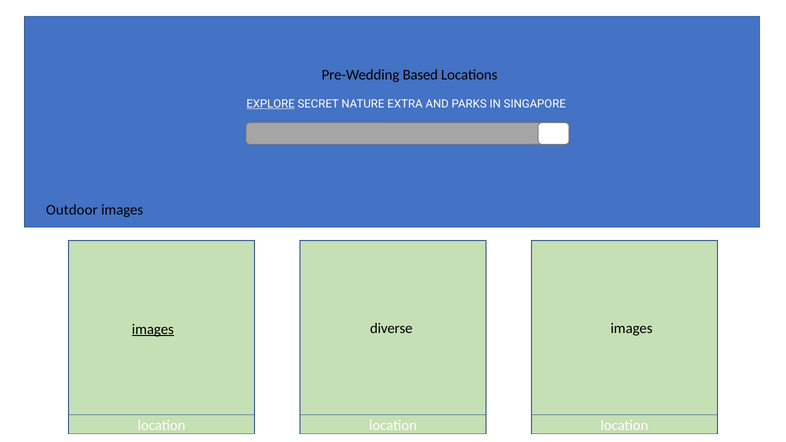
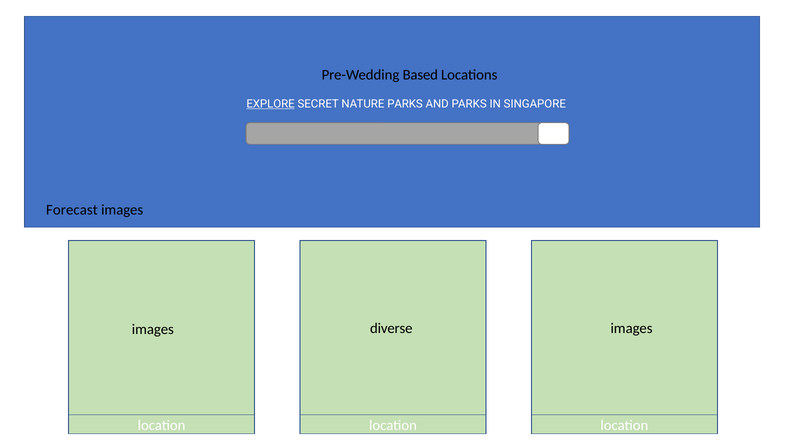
NATURE EXTRA: EXTRA -> PARKS
Outdoor: Outdoor -> Forecast
images at (153, 329) underline: present -> none
